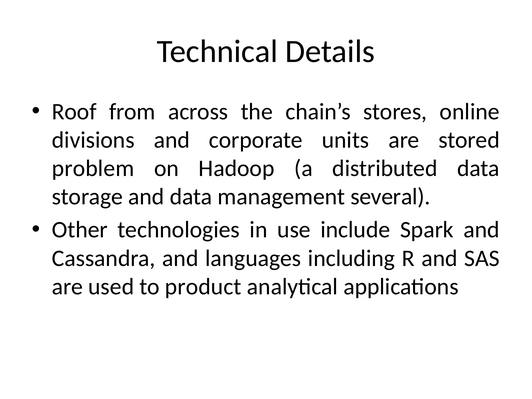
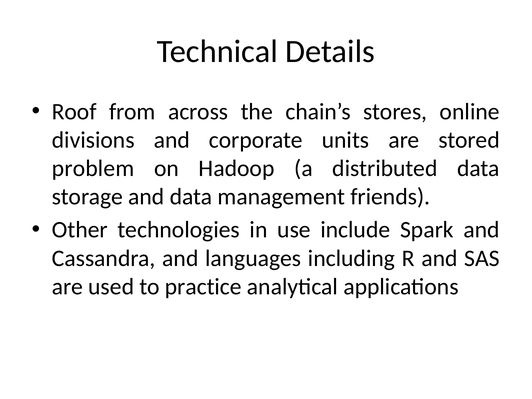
several: several -> friends
product: product -> practice
